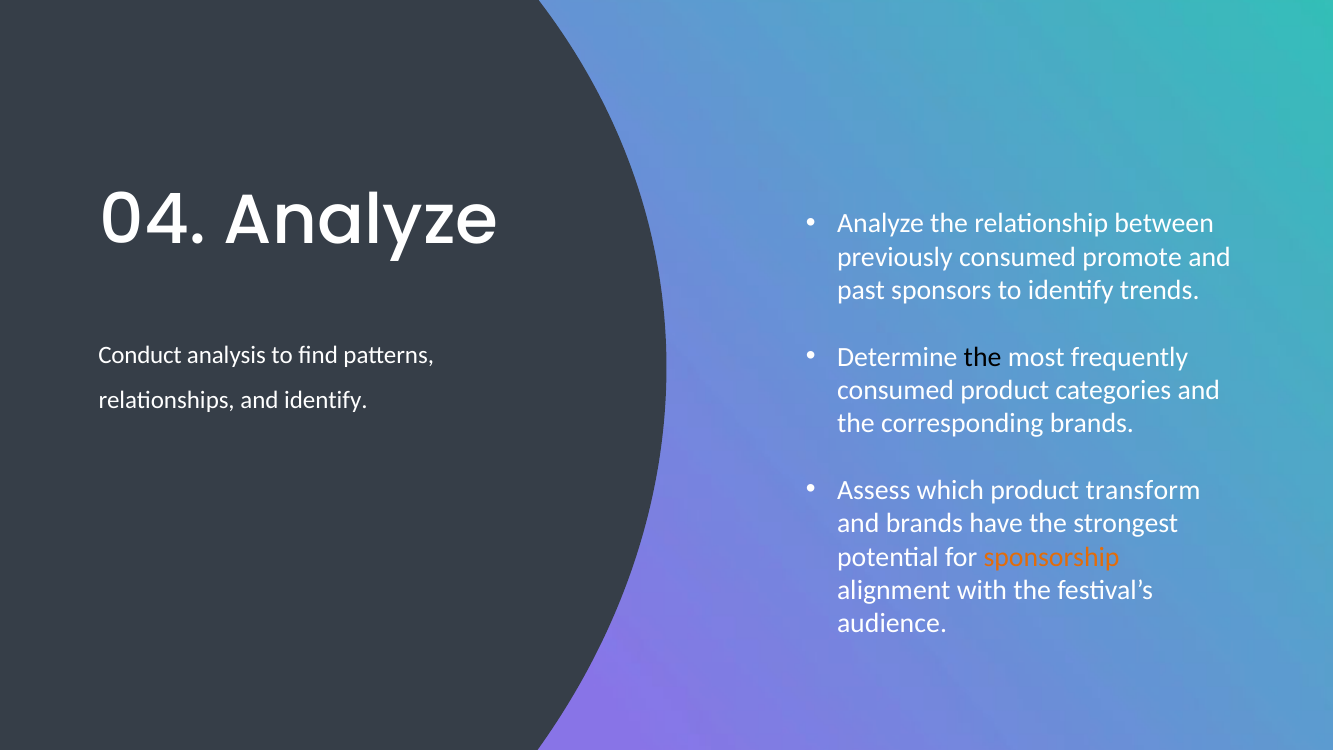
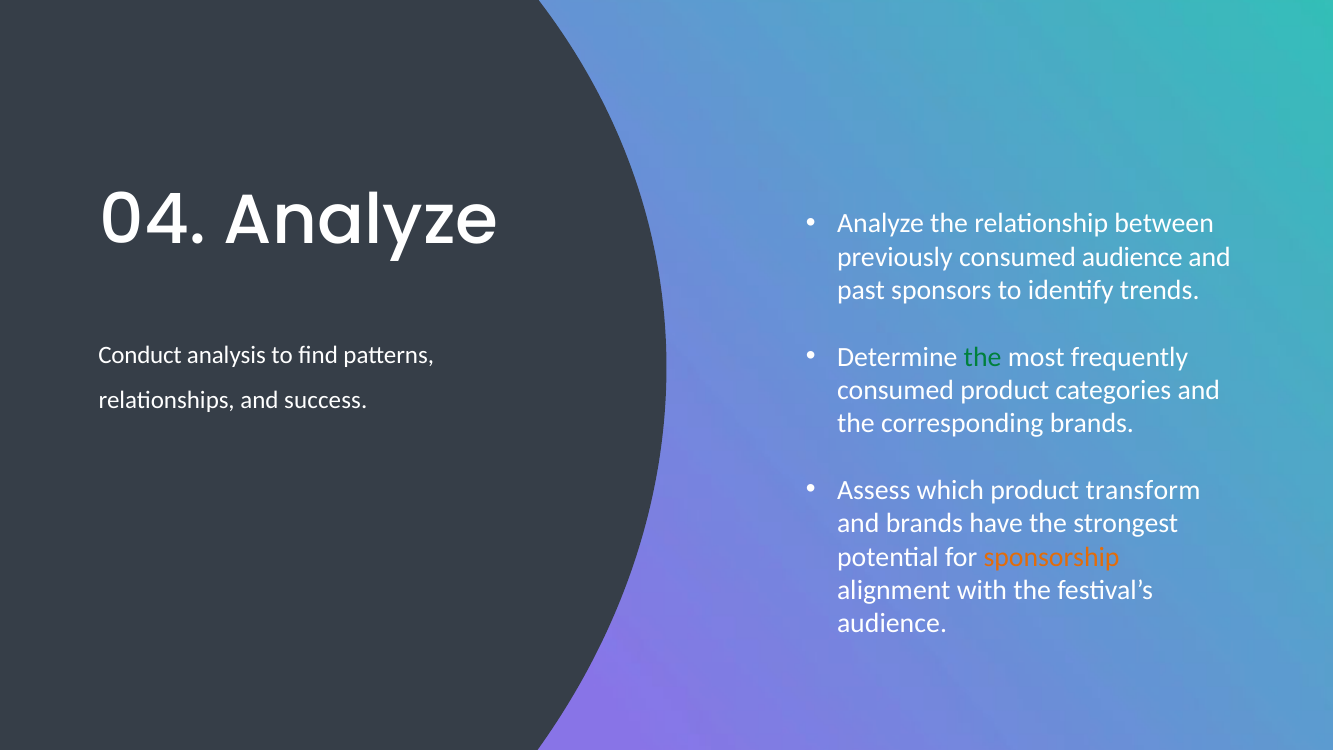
consumed promote: promote -> audience
the at (983, 357) colour: black -> green
and identify: identify -> success
